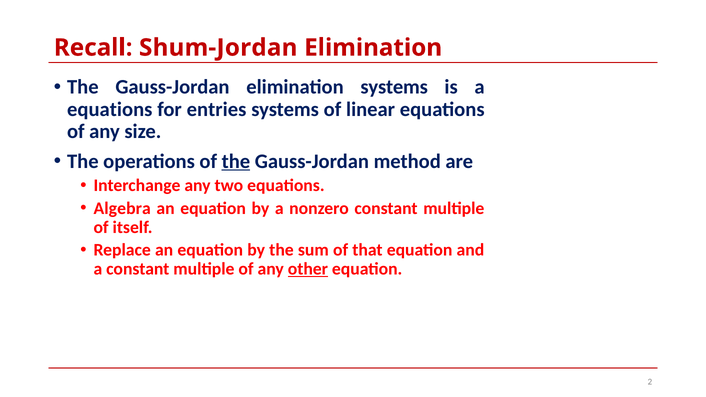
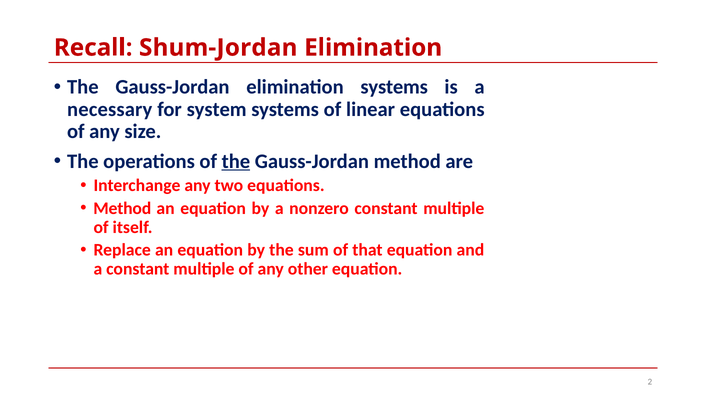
equations at (110, 109): equations -> necessary
entries: entries -> system
Algebra at (122, 208): Algebra -> Method
other underline: present -> none
